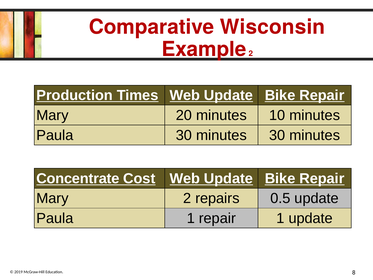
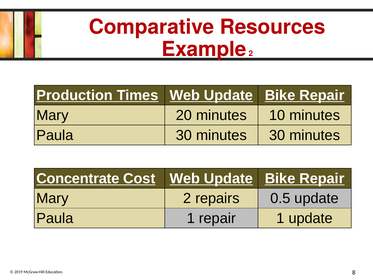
Wisconsin: Wisconsin -> Resources
